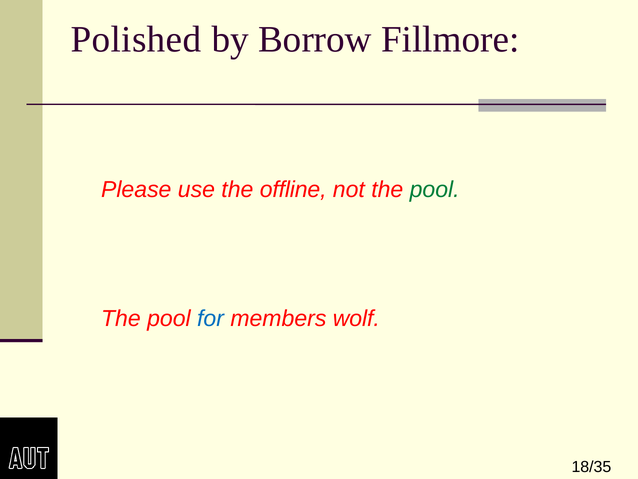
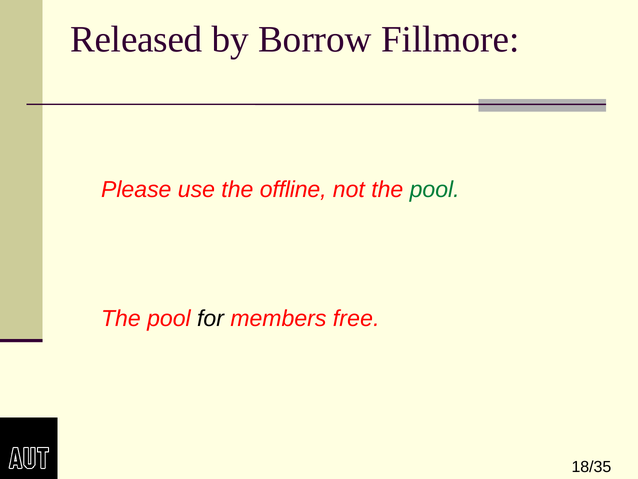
Polished: Polished -> Released
for colour: blue -> black
wolf: wolf -> free
